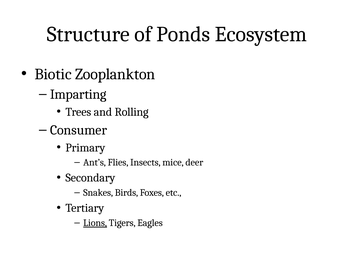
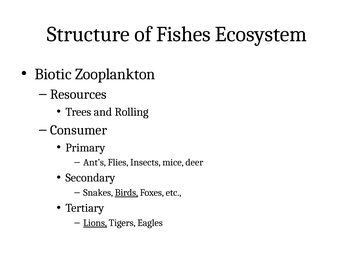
Ponds: Ponds -> Fishes
Imparting: Imparting -> Resources
Birds underline: none -> present
